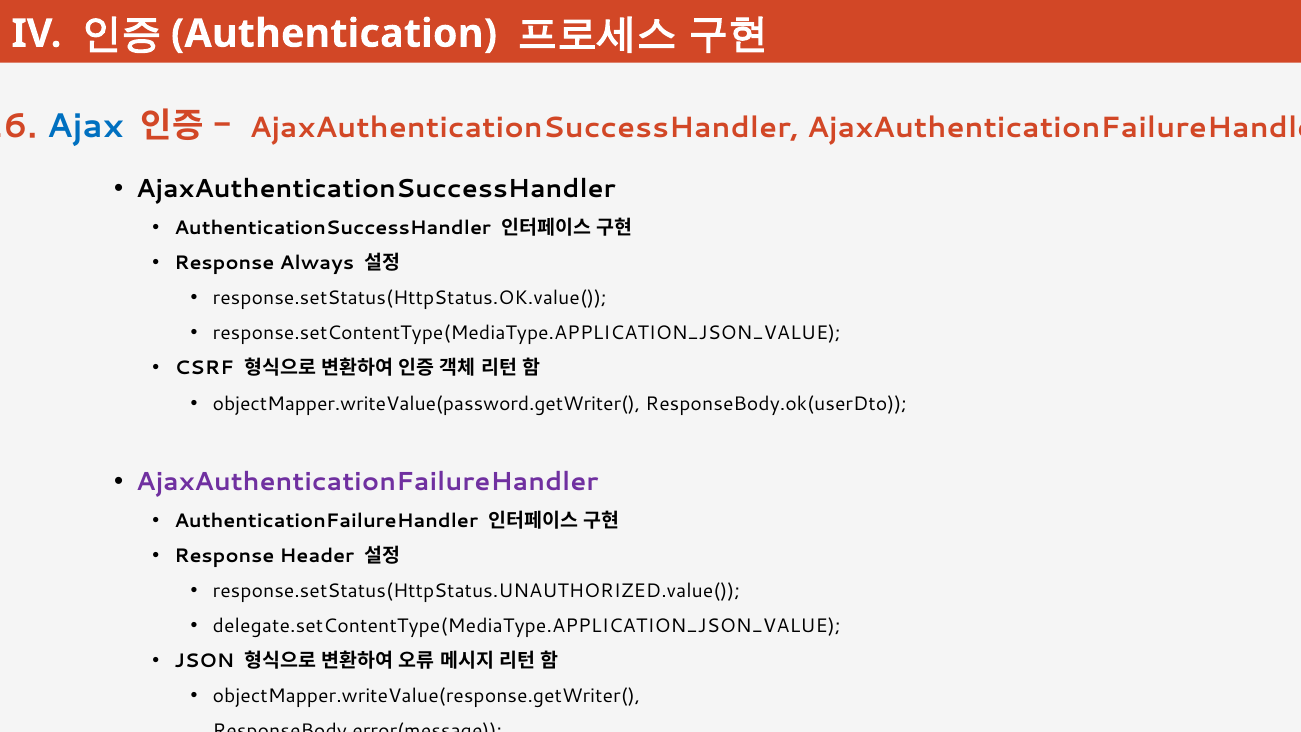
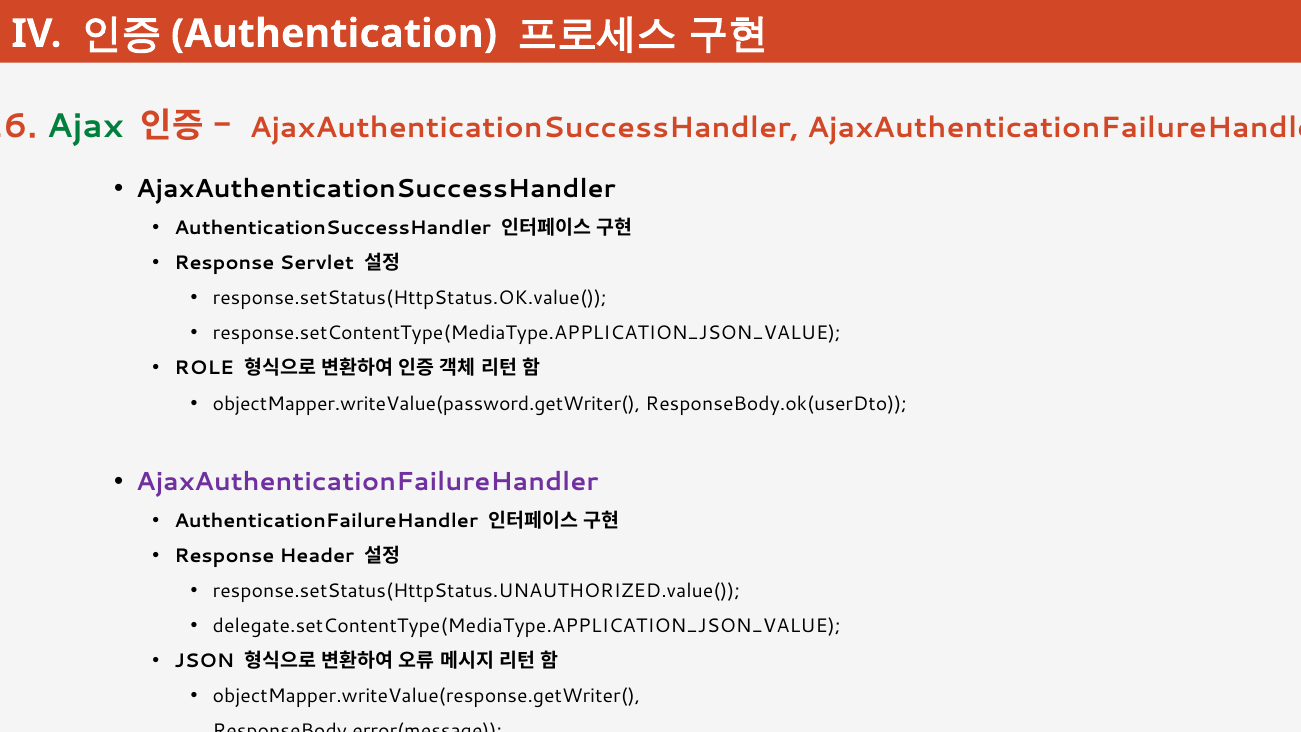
Ajax colour: blue -> green
Always: Always -> Servlet
CSRF: CSRF -> ROLE
